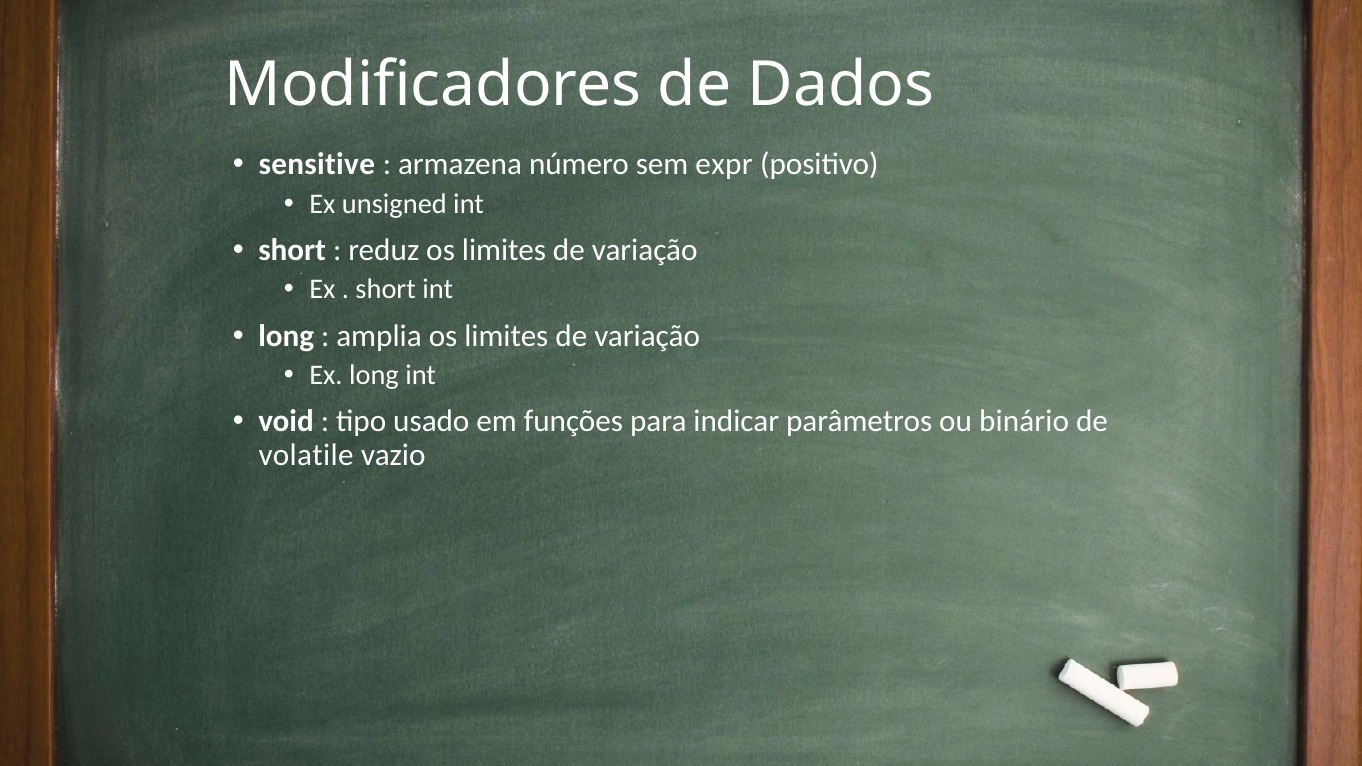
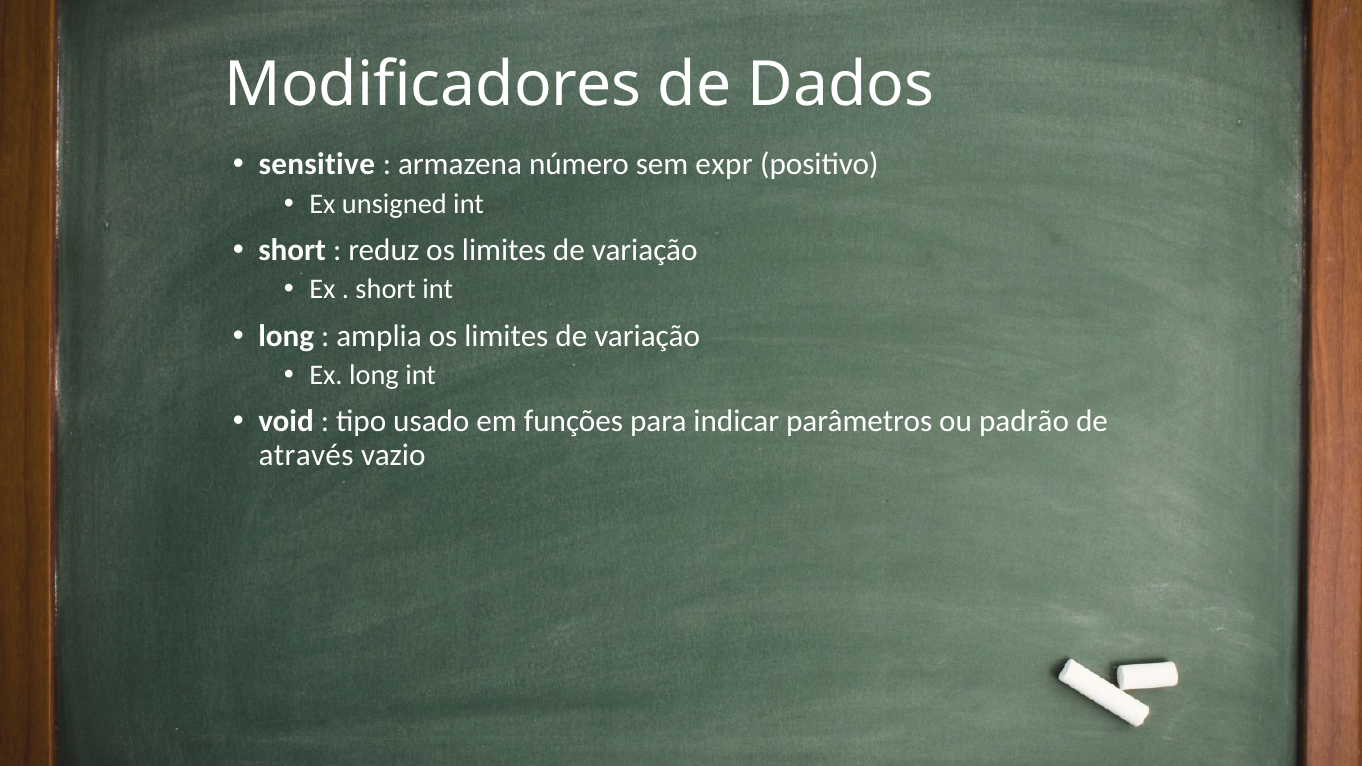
binário: binário -> padrão
volatile: volatile -> através
